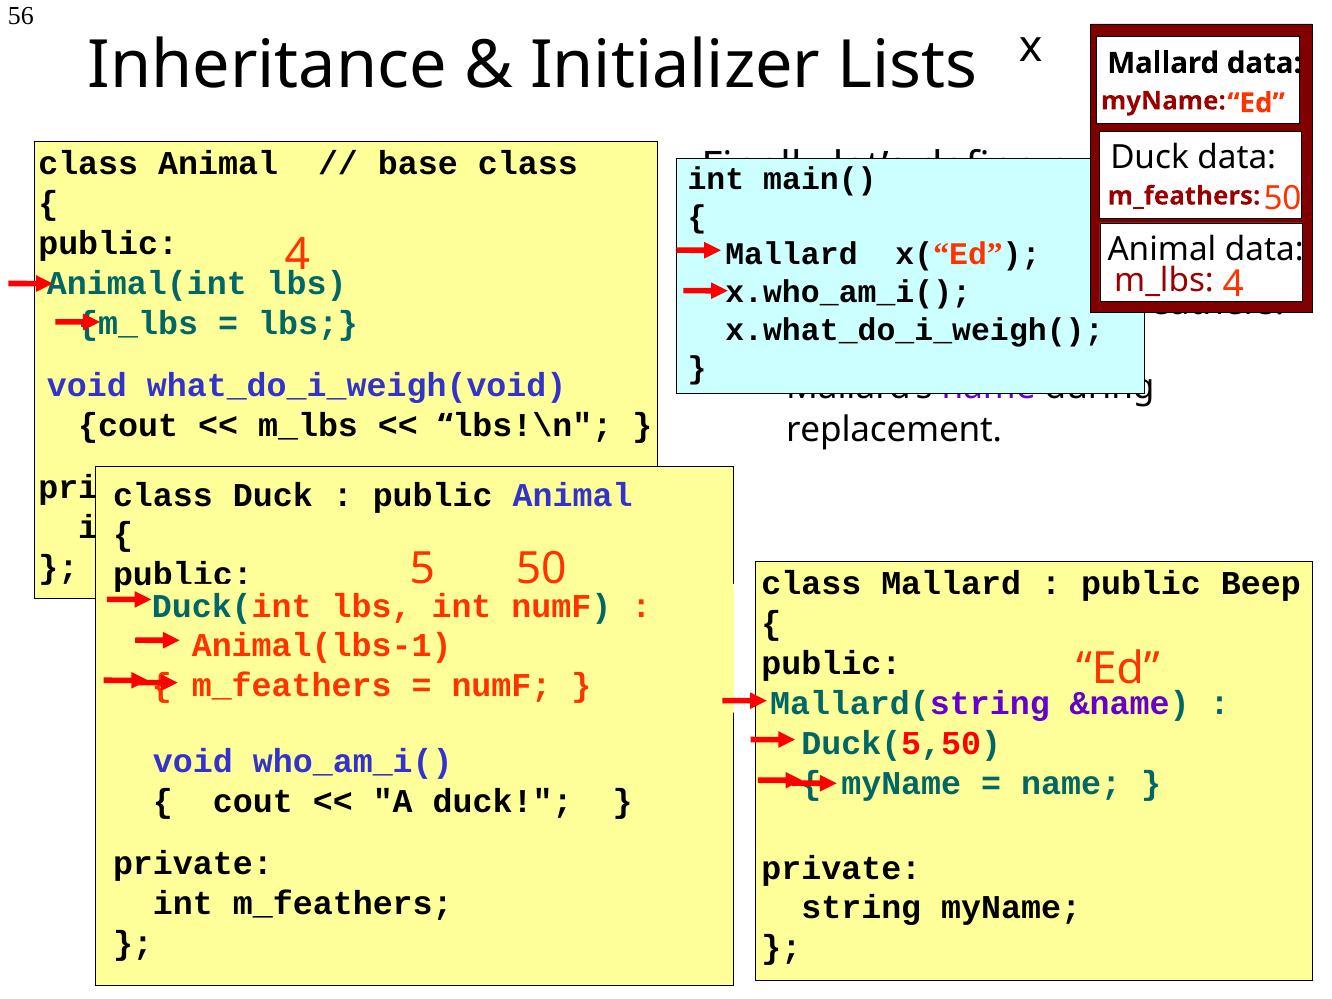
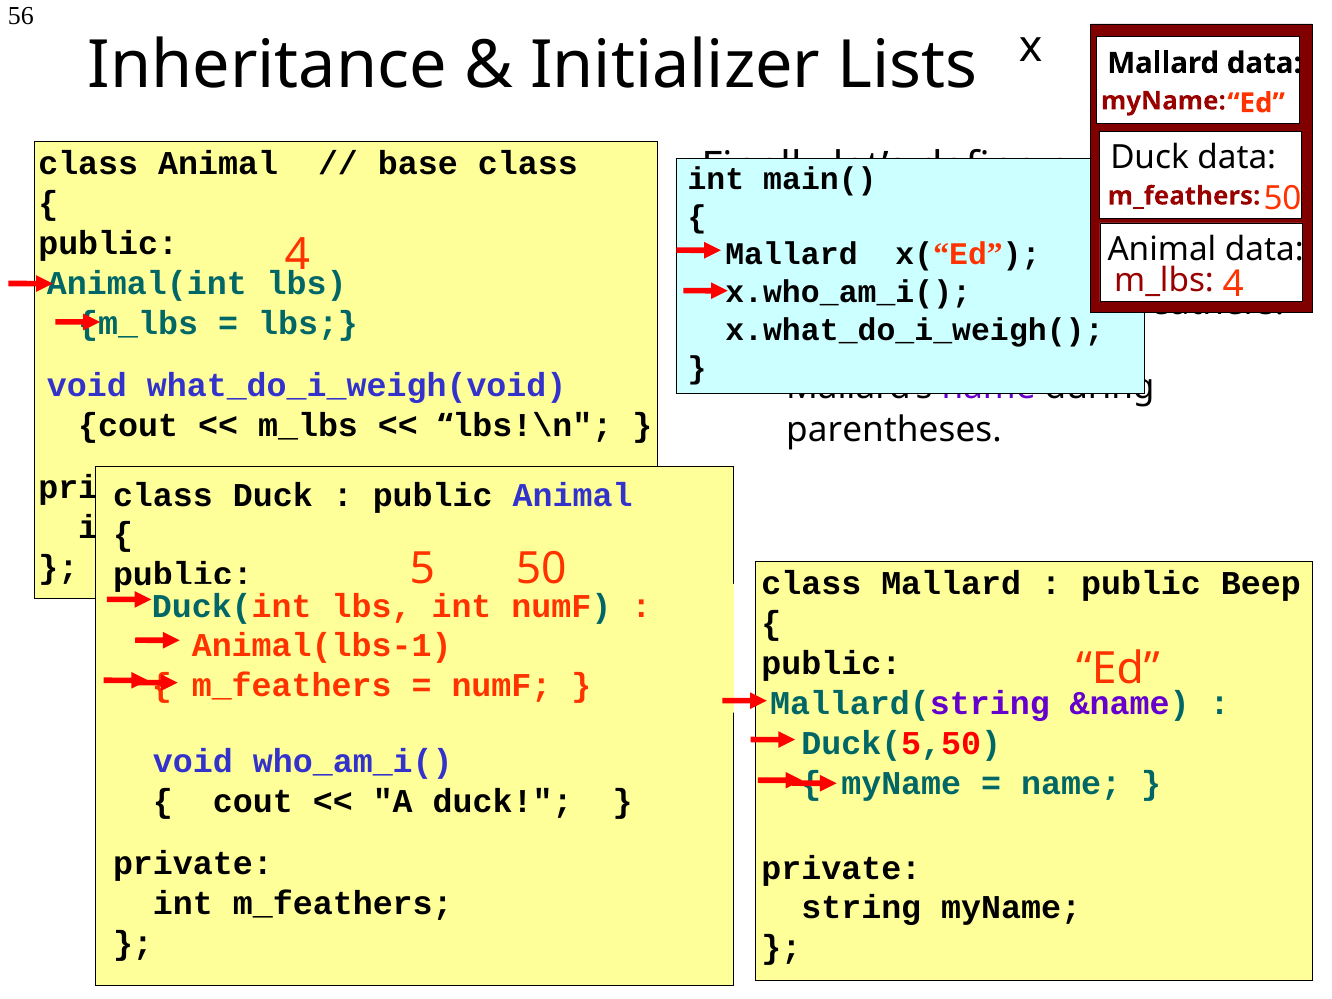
replacement: replacement -> parentheses
